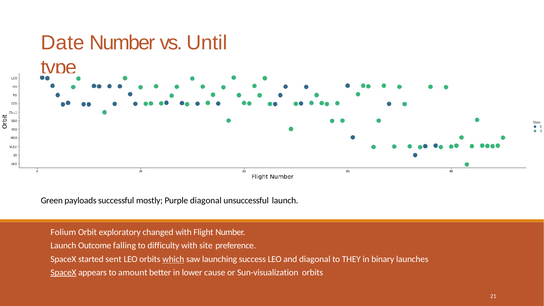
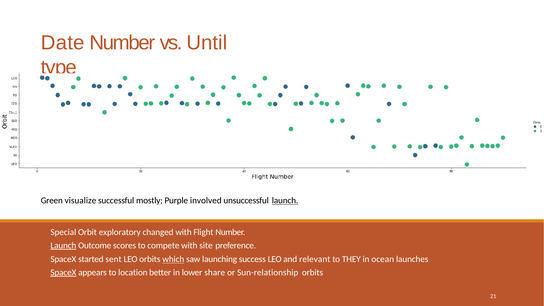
payloads: payloads -> visualize
Purple diagonal: diagonal -> involved
launch at (285, 201) underline: none -> present
Folium: Folium -> Special
Launch at (63, 245) underline: none -> present
falling: falling -> scores
difficulty: difficulty -> compete
and diagonal: diagonal -> relevant
binary: binary -> ocean
amount: amount -> location
cause: cause -> share
Sun-visualization: Sun-visualization -> Sun-relationship
